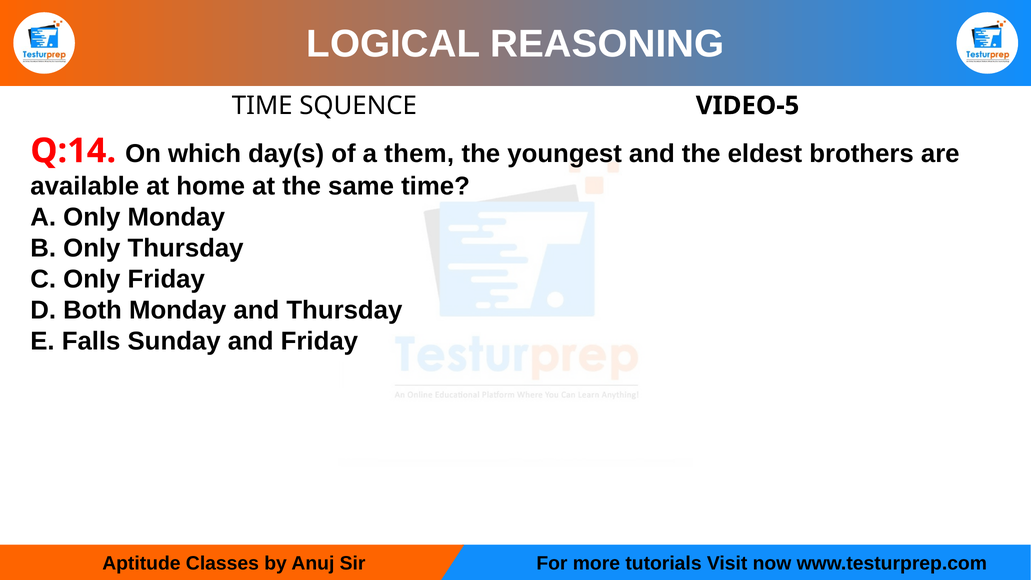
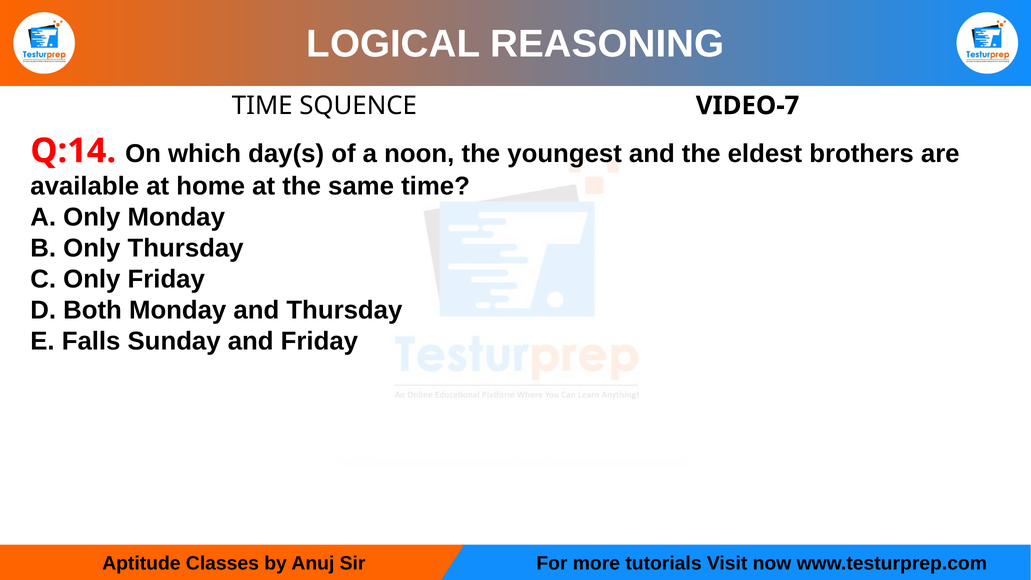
VIDEO-5: VIDEO-5 -> VIDEO-7
them: them -> noon
